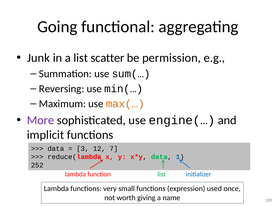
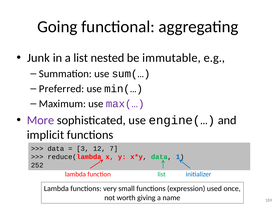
scatter: scatter -> nested
permission: permission -> immutable
Reversing: Reversing -> Preferred
max(… colour: orange -> purple
